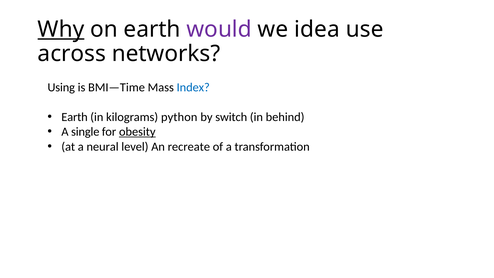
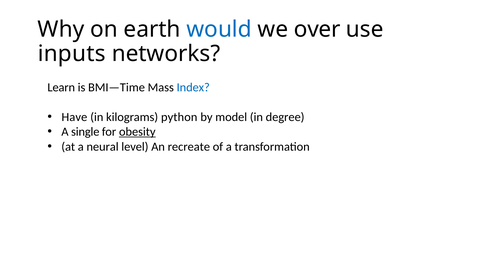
Why underline: present -> none
would colour: purple -> blue
idea: idea -> over
across: across -> inputs
Using: Using -> Learn
Earth at (75, 117): Earth -> Have
switch: switch -> model
behind: behind -> degree
